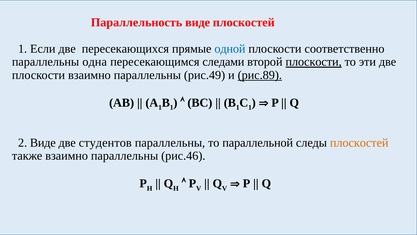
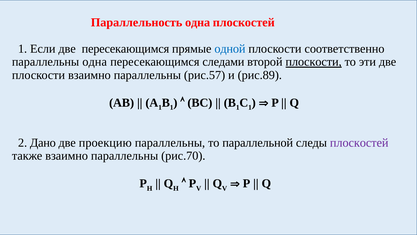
Параллельность виде: виде -> одна
две пересекающихся: пересекающихся -> пересекающимся
рис.49: рис.49 -> рис.57
рис.89 underline: present -> none
2 Виде: Виде -> Дано
студентов: студентов -> проекцию
плоскостей at (359, 142) colour: orange -> purple
рис.46: рис.46 -> рис.70
